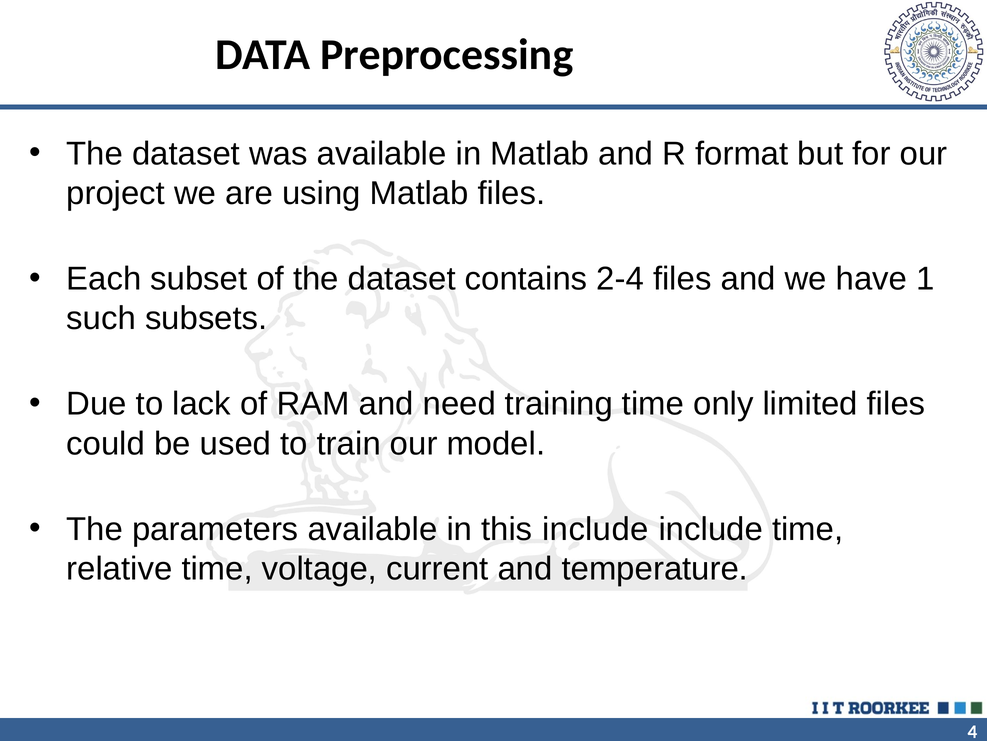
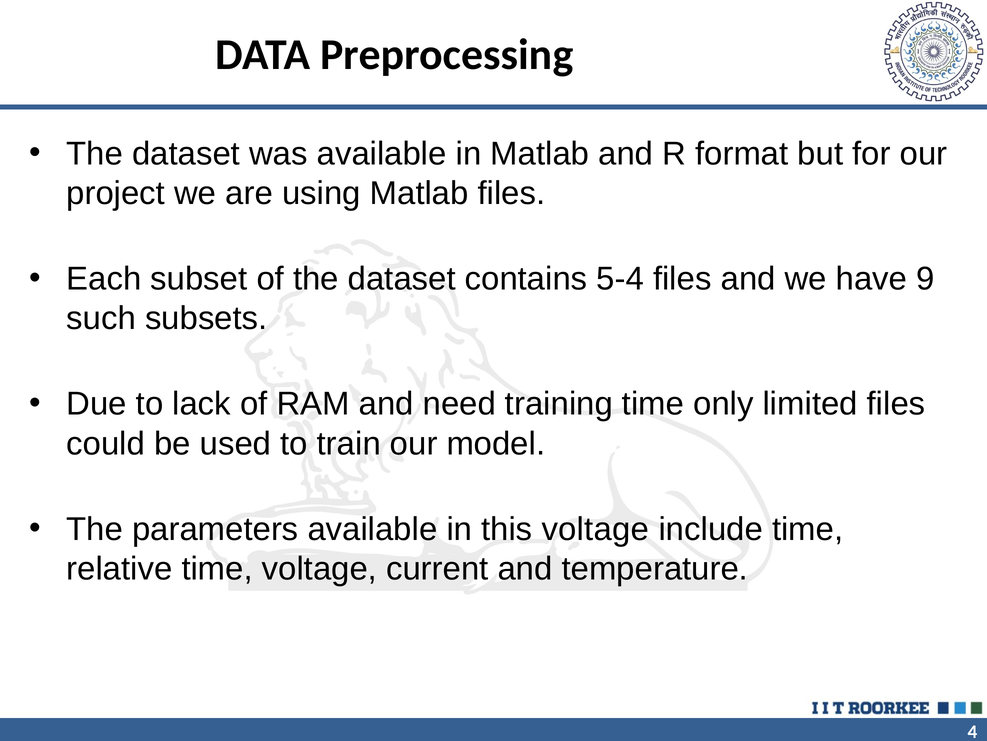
2-4: 2-4 -> 5-4
1: 1 -> 9
this include: include -> voltage
